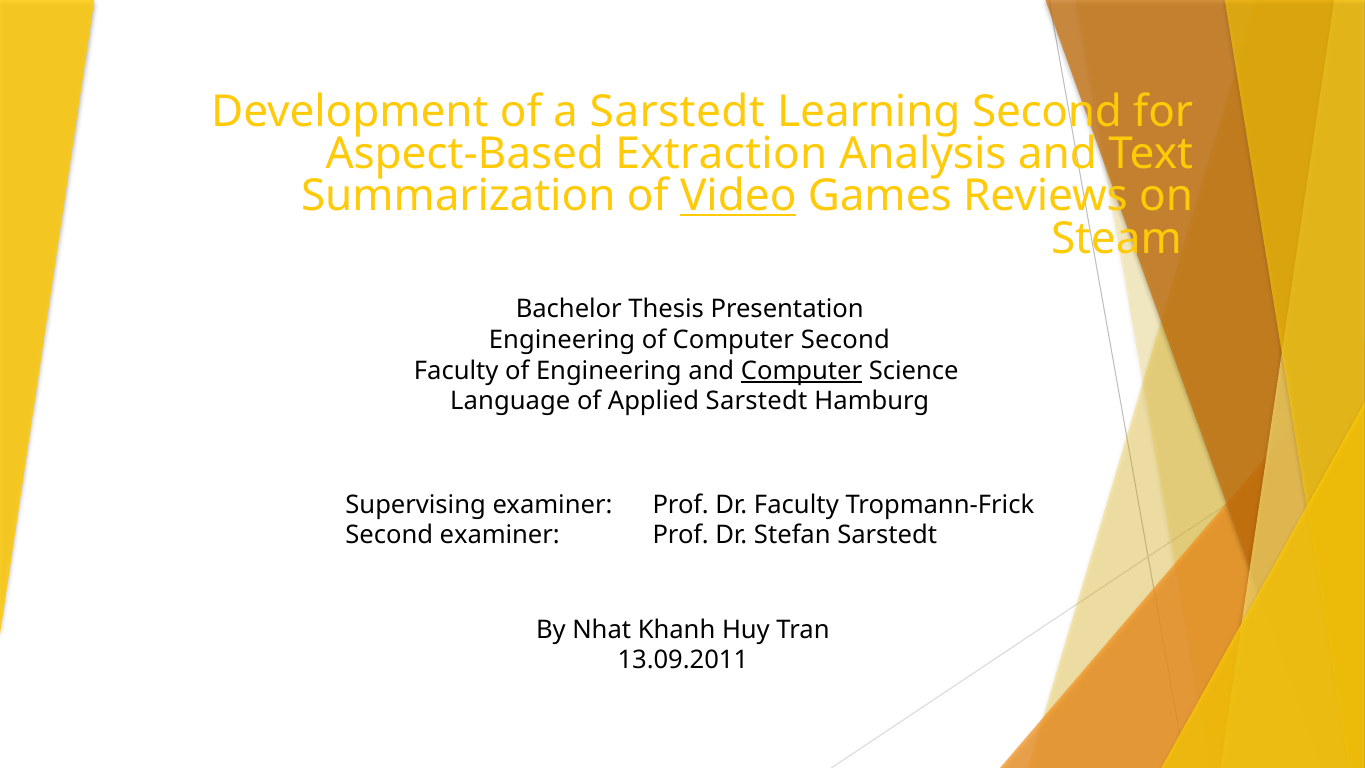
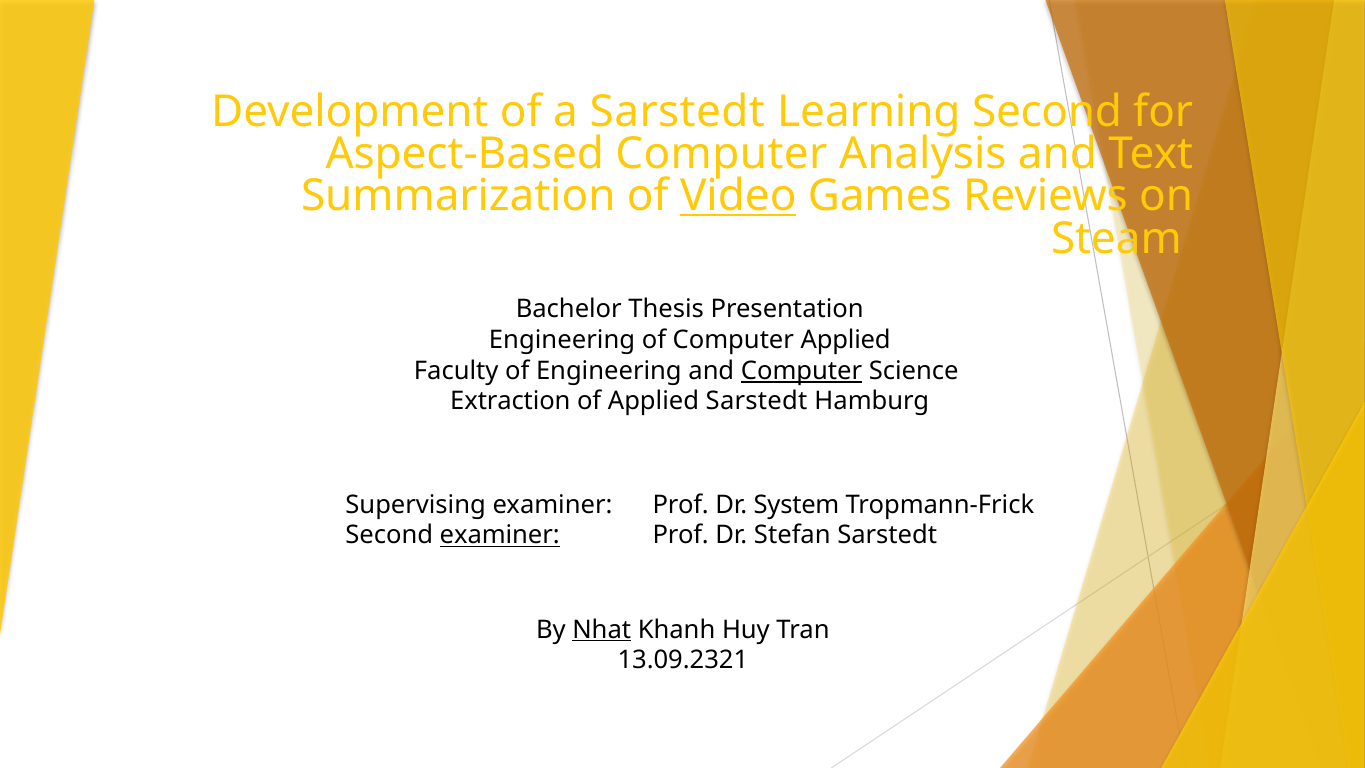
Aspect-Based Extraction: Extraction -> Computer
Computer Second: Second -> Applied
Language: Language -> Extraction
Dr Faculty: Faculty -> System
examiner at (500, 535) underline: none -> present
Nhat underline: none -> present
13.09.2011: 13.09.2011 -> 13.09.2321
